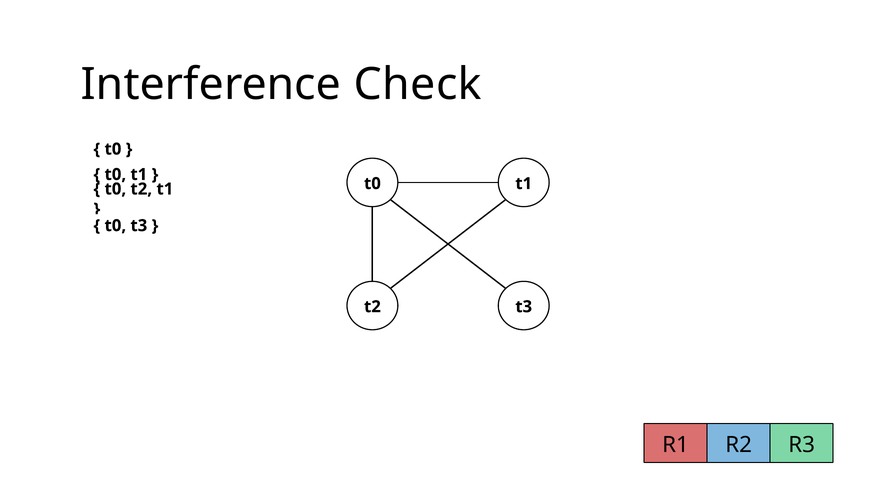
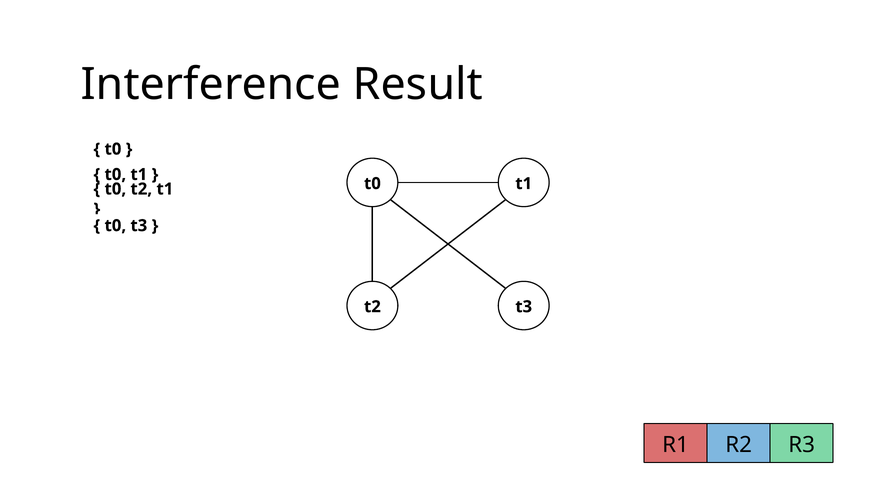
Check: Check -> Result
